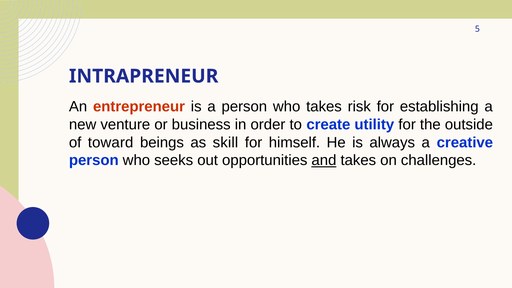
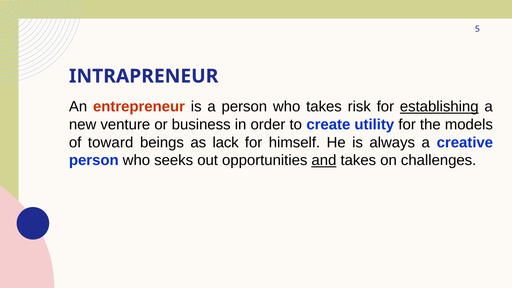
establishing underline: none -> present
outside: outside -> models
skill: skill -> lack
